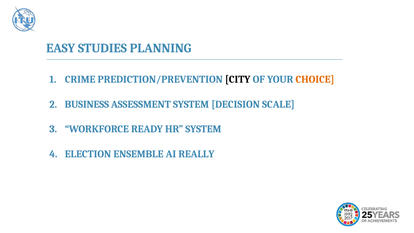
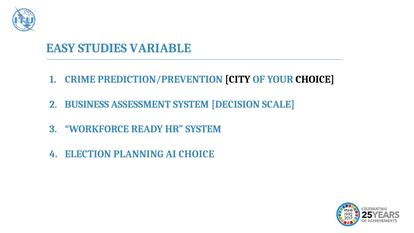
PLANNING: PLANNING -> VARIABLE
CHOICE at (315, 79) colour: orange -> black
ENSEMBLE: ENSEMBLE -> PLANNING
AI REALLY: REALLY -> CHOICE
